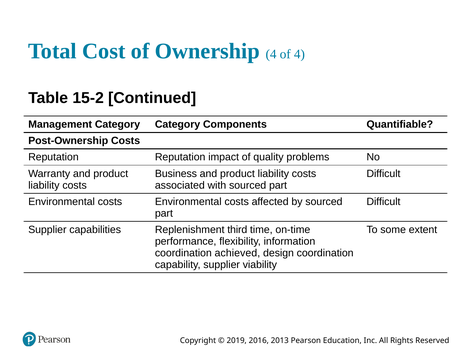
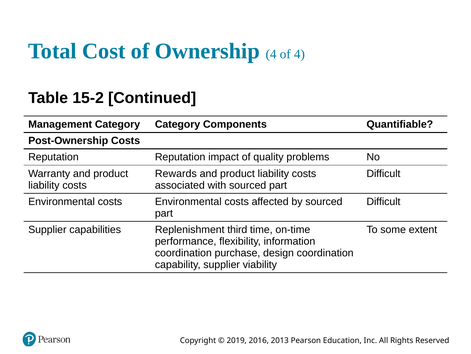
Business: Business -> Rewards
achieved: achieved -> purchase
